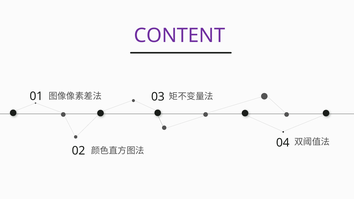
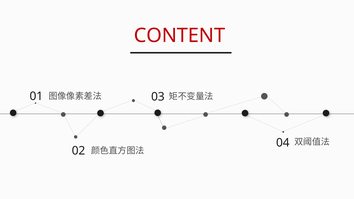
CONTENT colour: purple -> red
